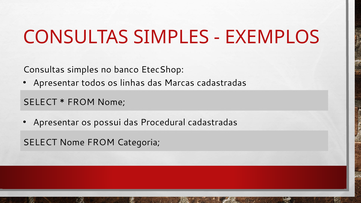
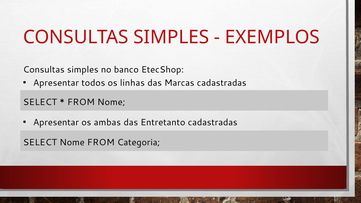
possui: possui -> ambas
Procedural: Procedural -> Entretanto
